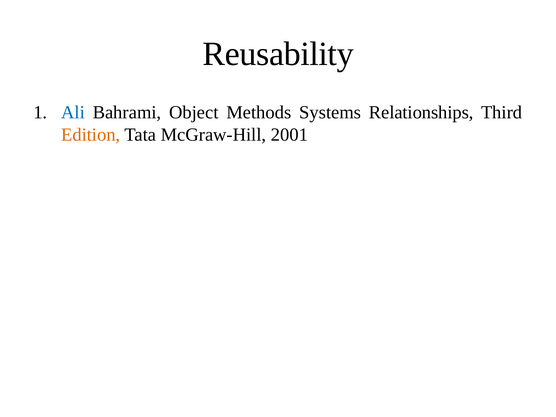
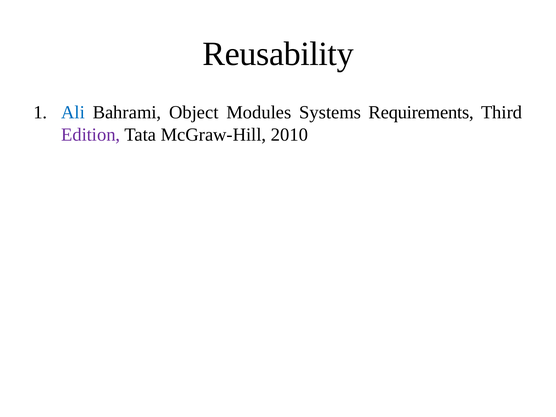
Methods: Methods -> Modules
Relationships: Relationships -> Requirements
Edition colour: orange -> purple
2001: 2001 -> 2010
